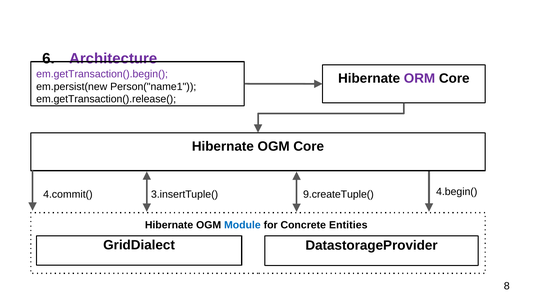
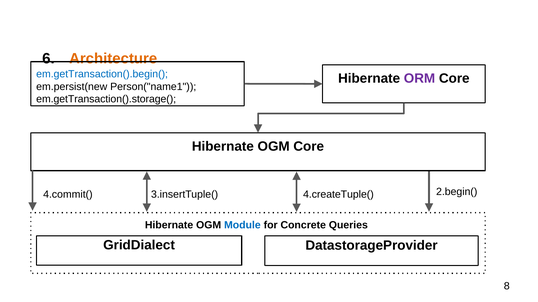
Architecture colour: purple -> orange
em.getTransaction().begin( colour: purple -> blue
em.getTransaction().release(: em.getTransaction().release( -> em.getTransaction().storage(
4.begin(: 4.begin( -> 2.begin(
9.createTuple(: 9.createTuple( -> 4.createTuple(
Entities: Entities -> Queries
